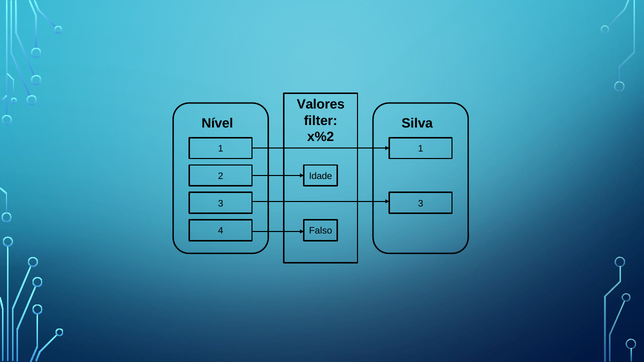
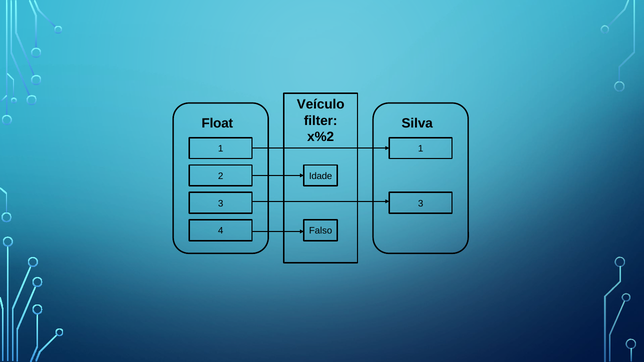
Valores: Valores -> Veículo
Nível: Nível -> Float
